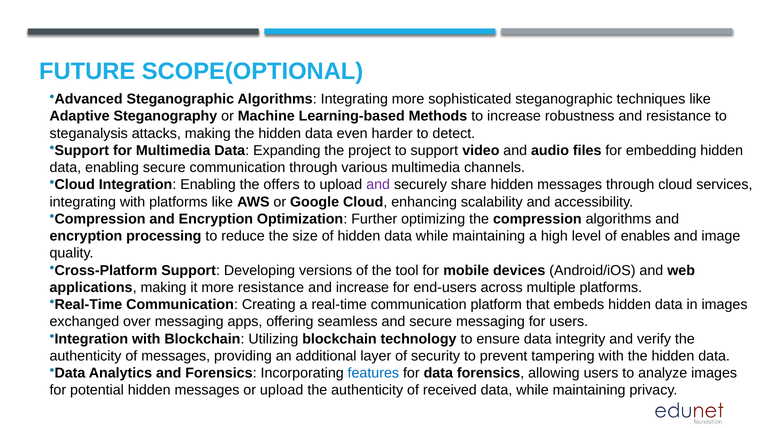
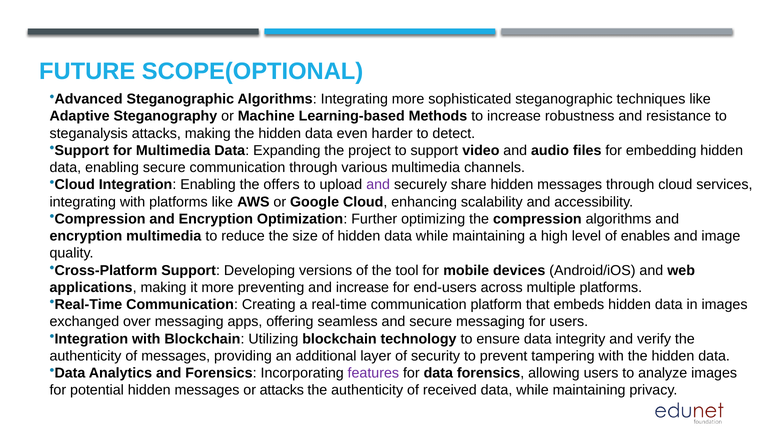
encryption processing: processing -> multimedia
more resistance: resistance -> preventing
features colour: blue -> purple
or upload: upload -> attacks
